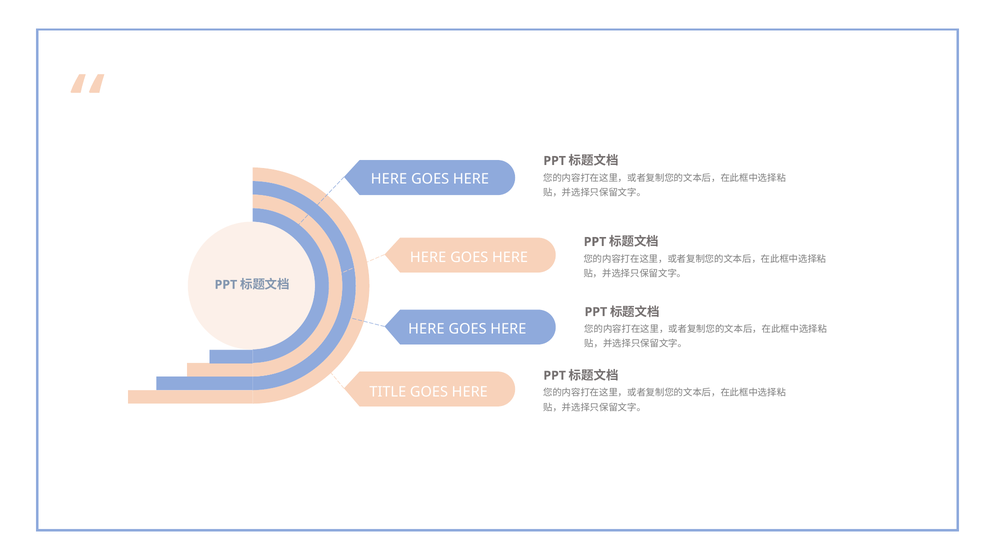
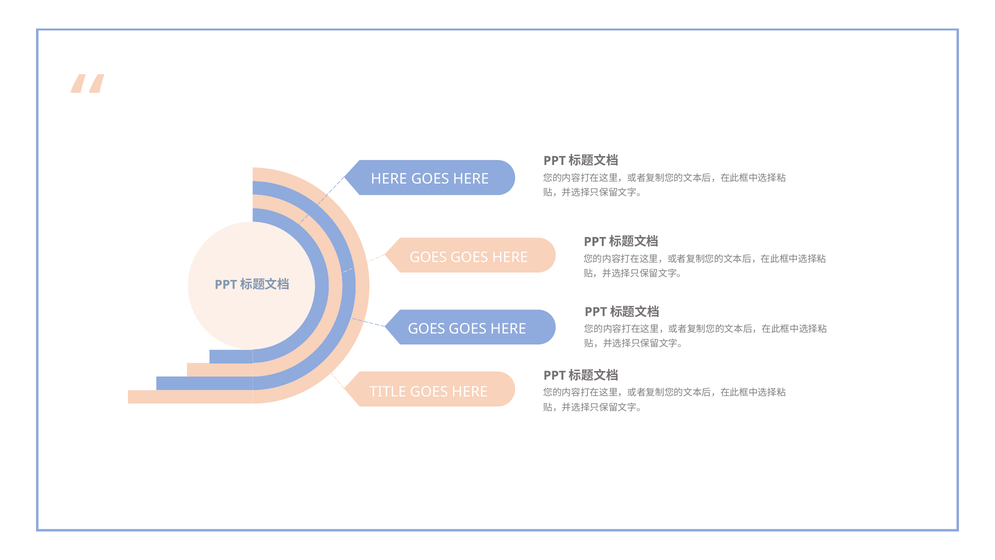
HERE at (428, 257): HERE -> GOES
HERE at (426, 329): HERE -> GOES
